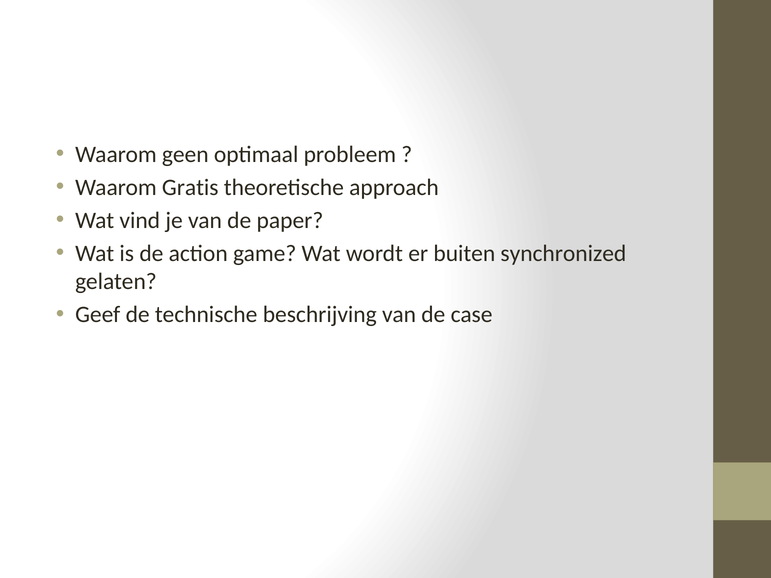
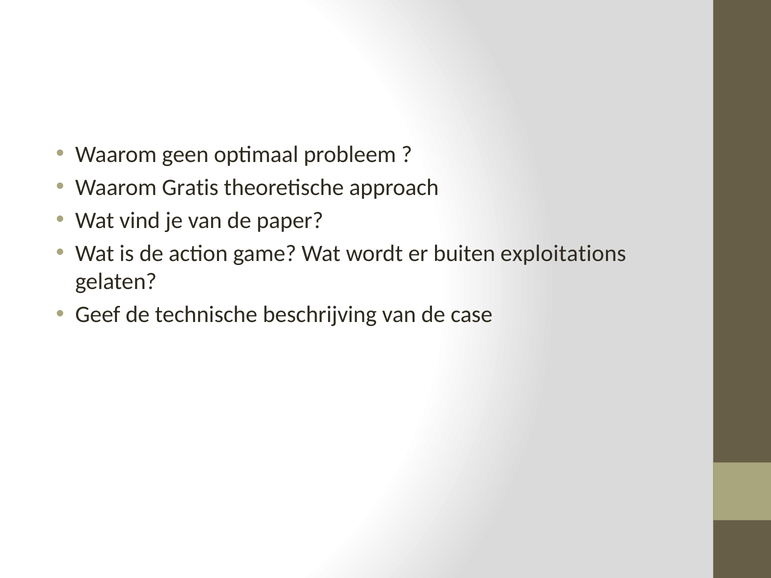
synchronized: synchronized -> exploitations
